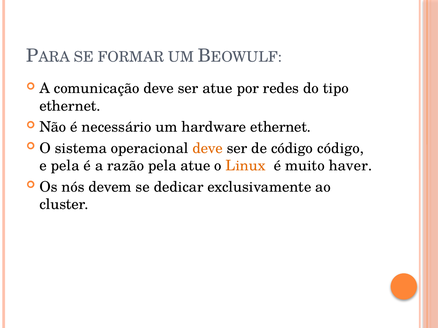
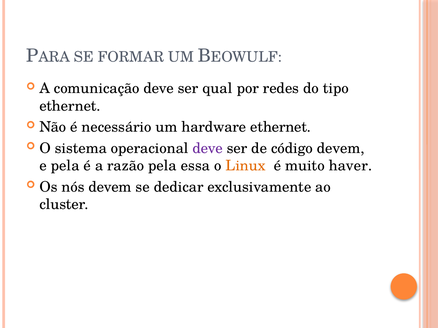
ser atue: atue -> qual
deve at (208, 148) colour: orange -> purple
código código: código -> devem
pela atue: atue -> essa
